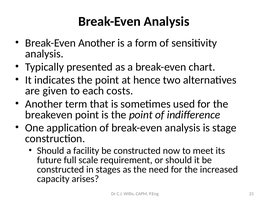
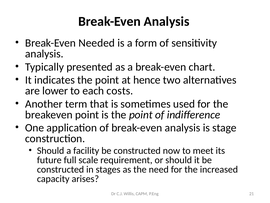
Break-Even Another: Another -> Needed
given: given -> lower
